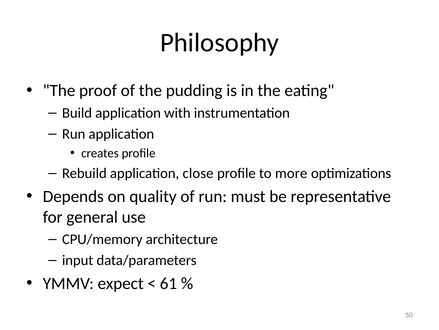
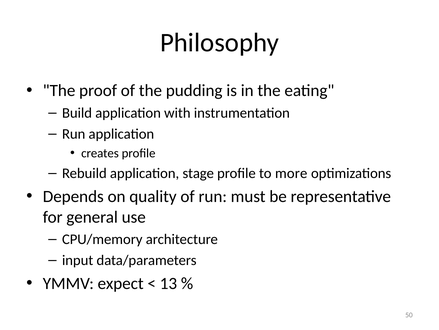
close: close -> stage
61: 61 -> 13
